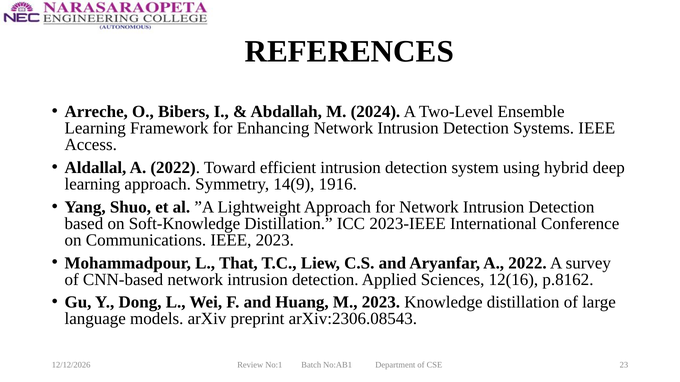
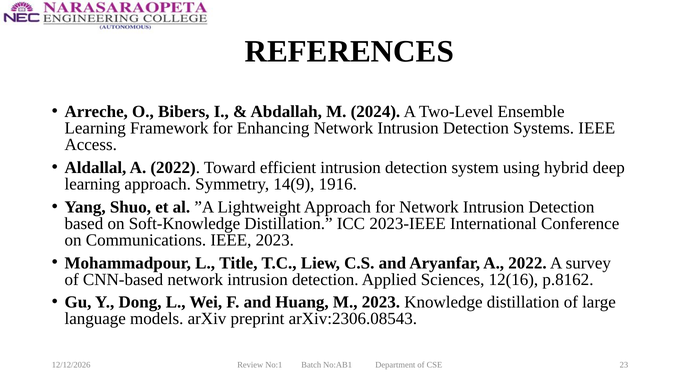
That: That -> Title
